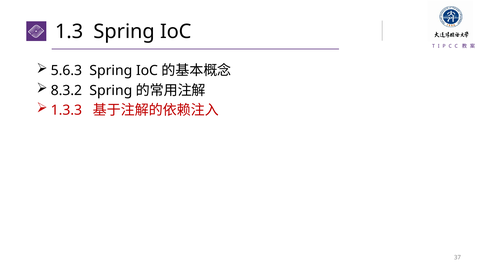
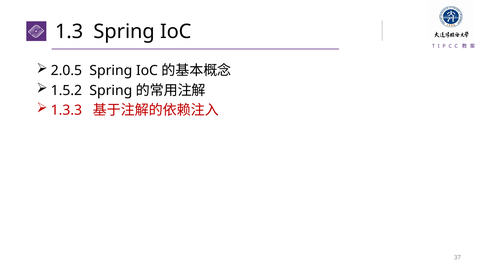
5.6.3: 5.6.3 -> 2.0.5
8.3.2: 8.3.2 -> 1.5.2
